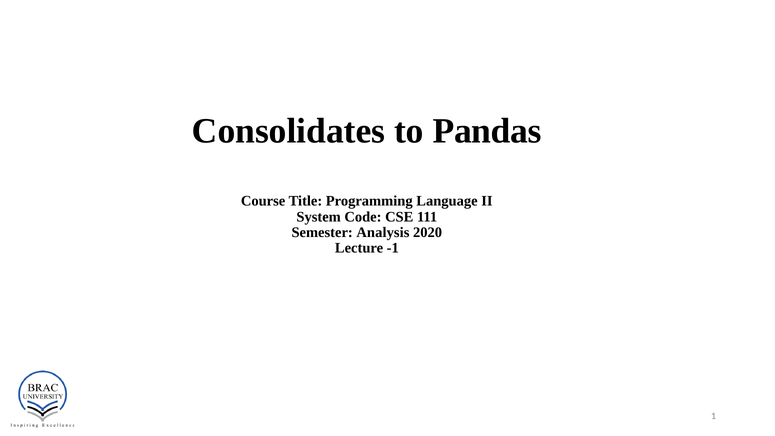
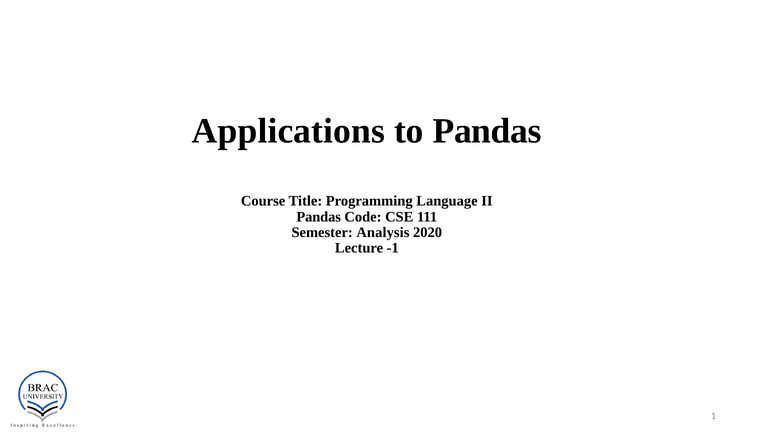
Consolidates: Consolidates -> Applications
System at (319, 217): System -> Pandas
